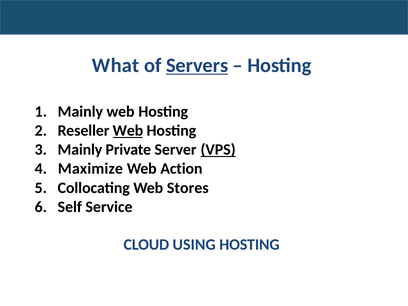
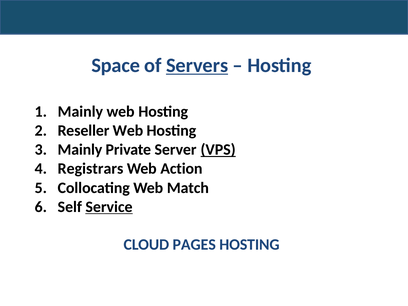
What: What -> Space
Web at (128, 131) underline: present -> none
Maximize: Maximize -> Registrars
Stores: Stores -> Match
Service underline: none -> present
USING: USING -> PAGES
